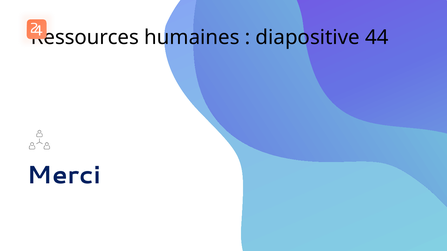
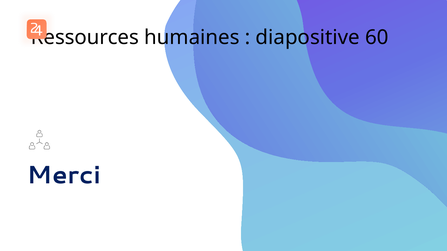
44: 44 -> 60
